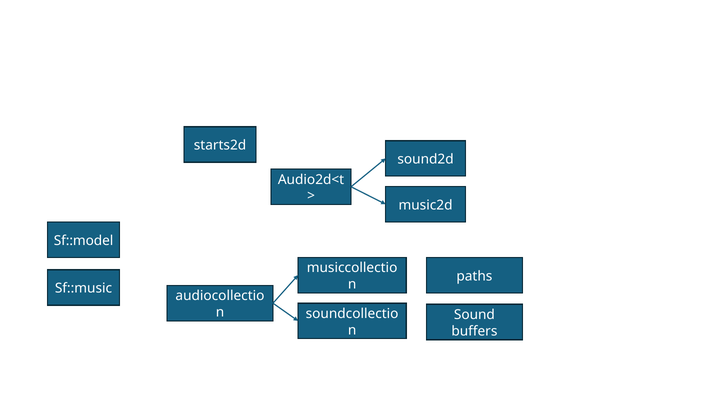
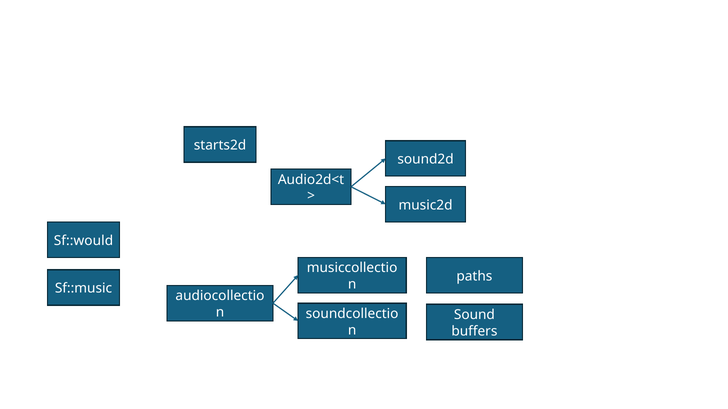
Sf::model: Sf::model -> Sf::would
